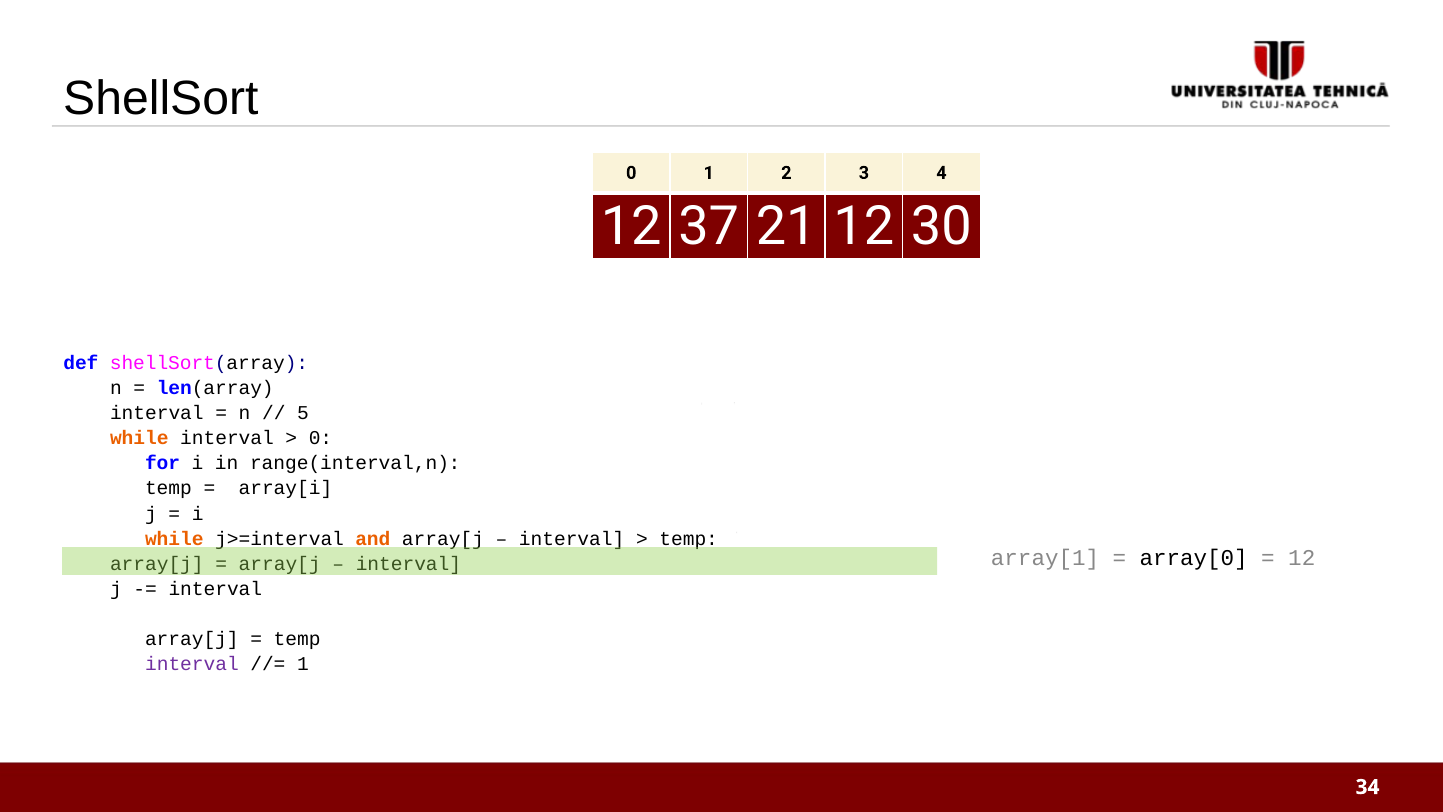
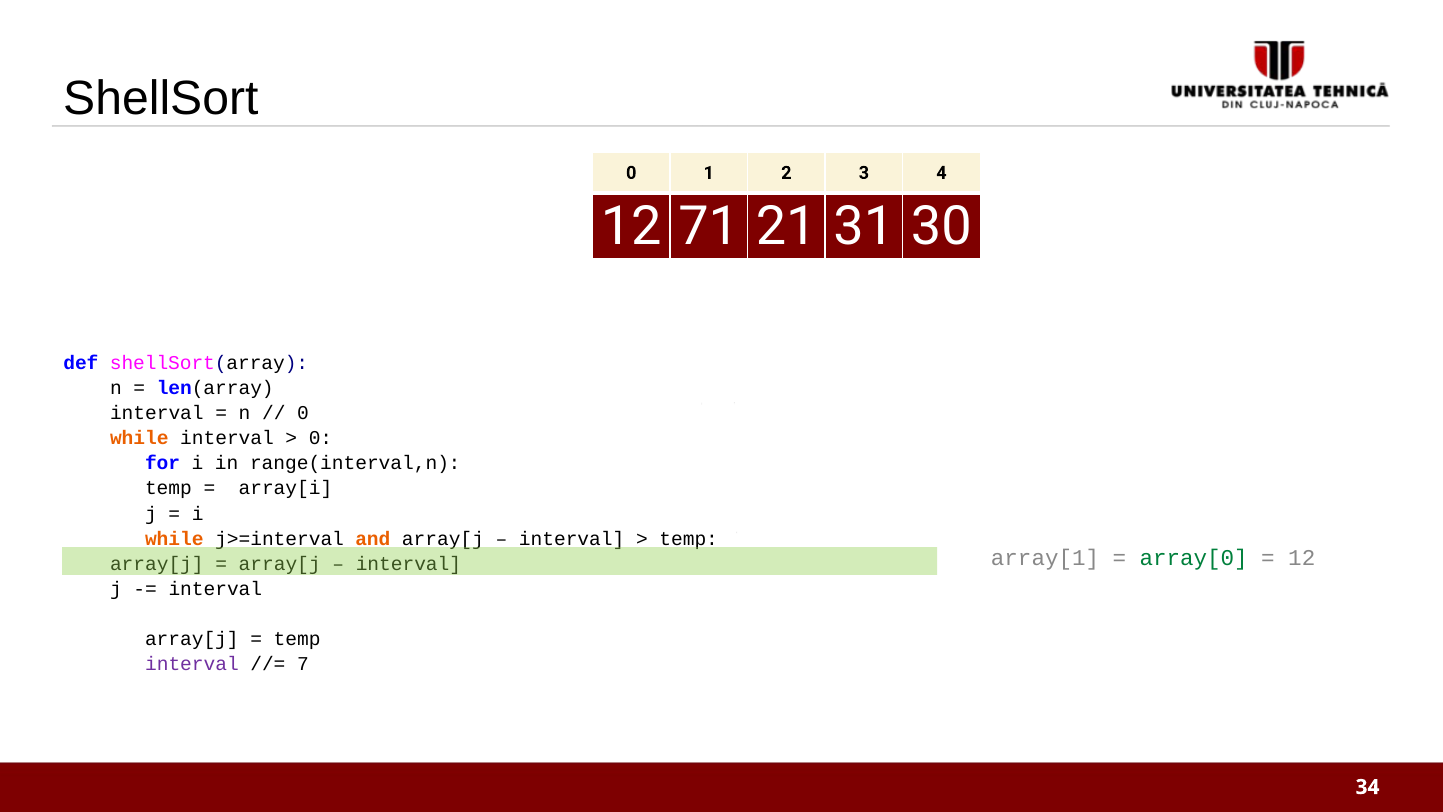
37: 37 -> 71
21 12: 12 -> 31
5 at (303, 413): 5 -> 0
array[0 colour: black -> green
1 at (303, 664): 1 -> 7
